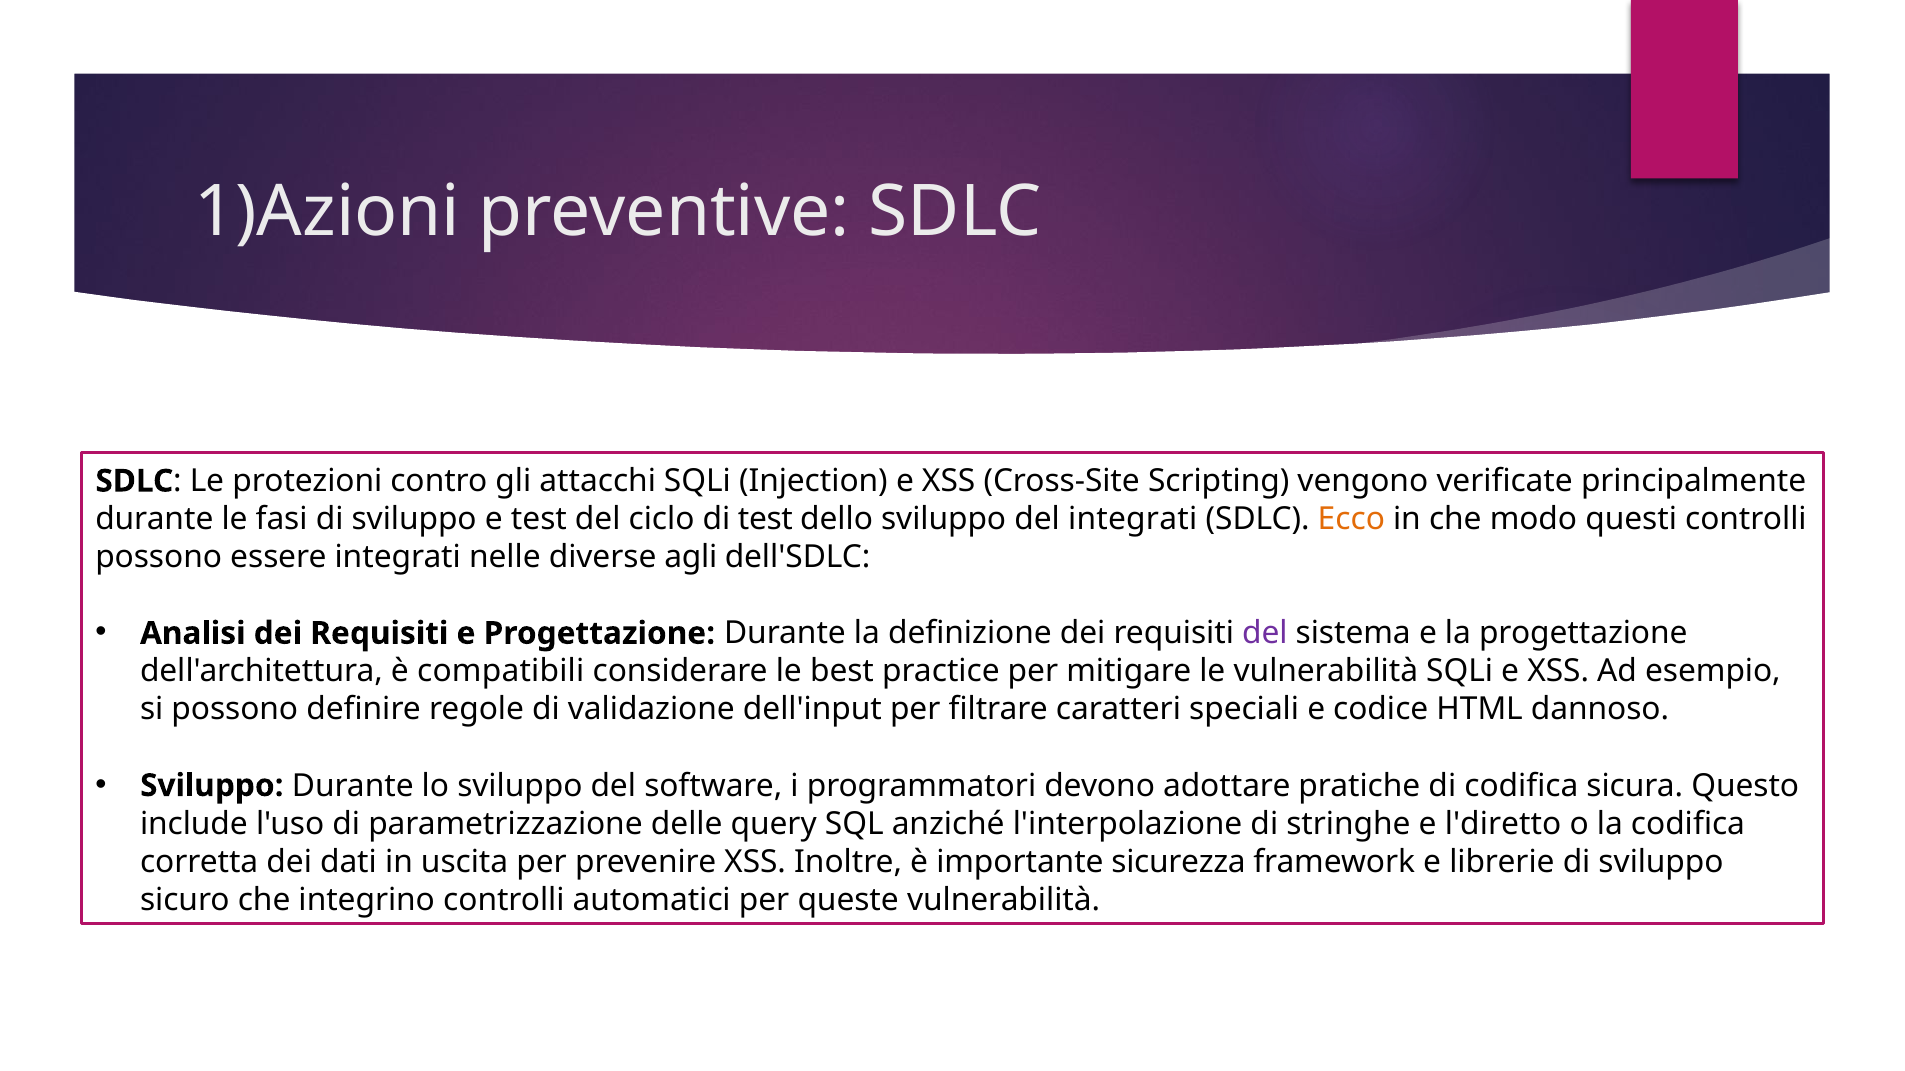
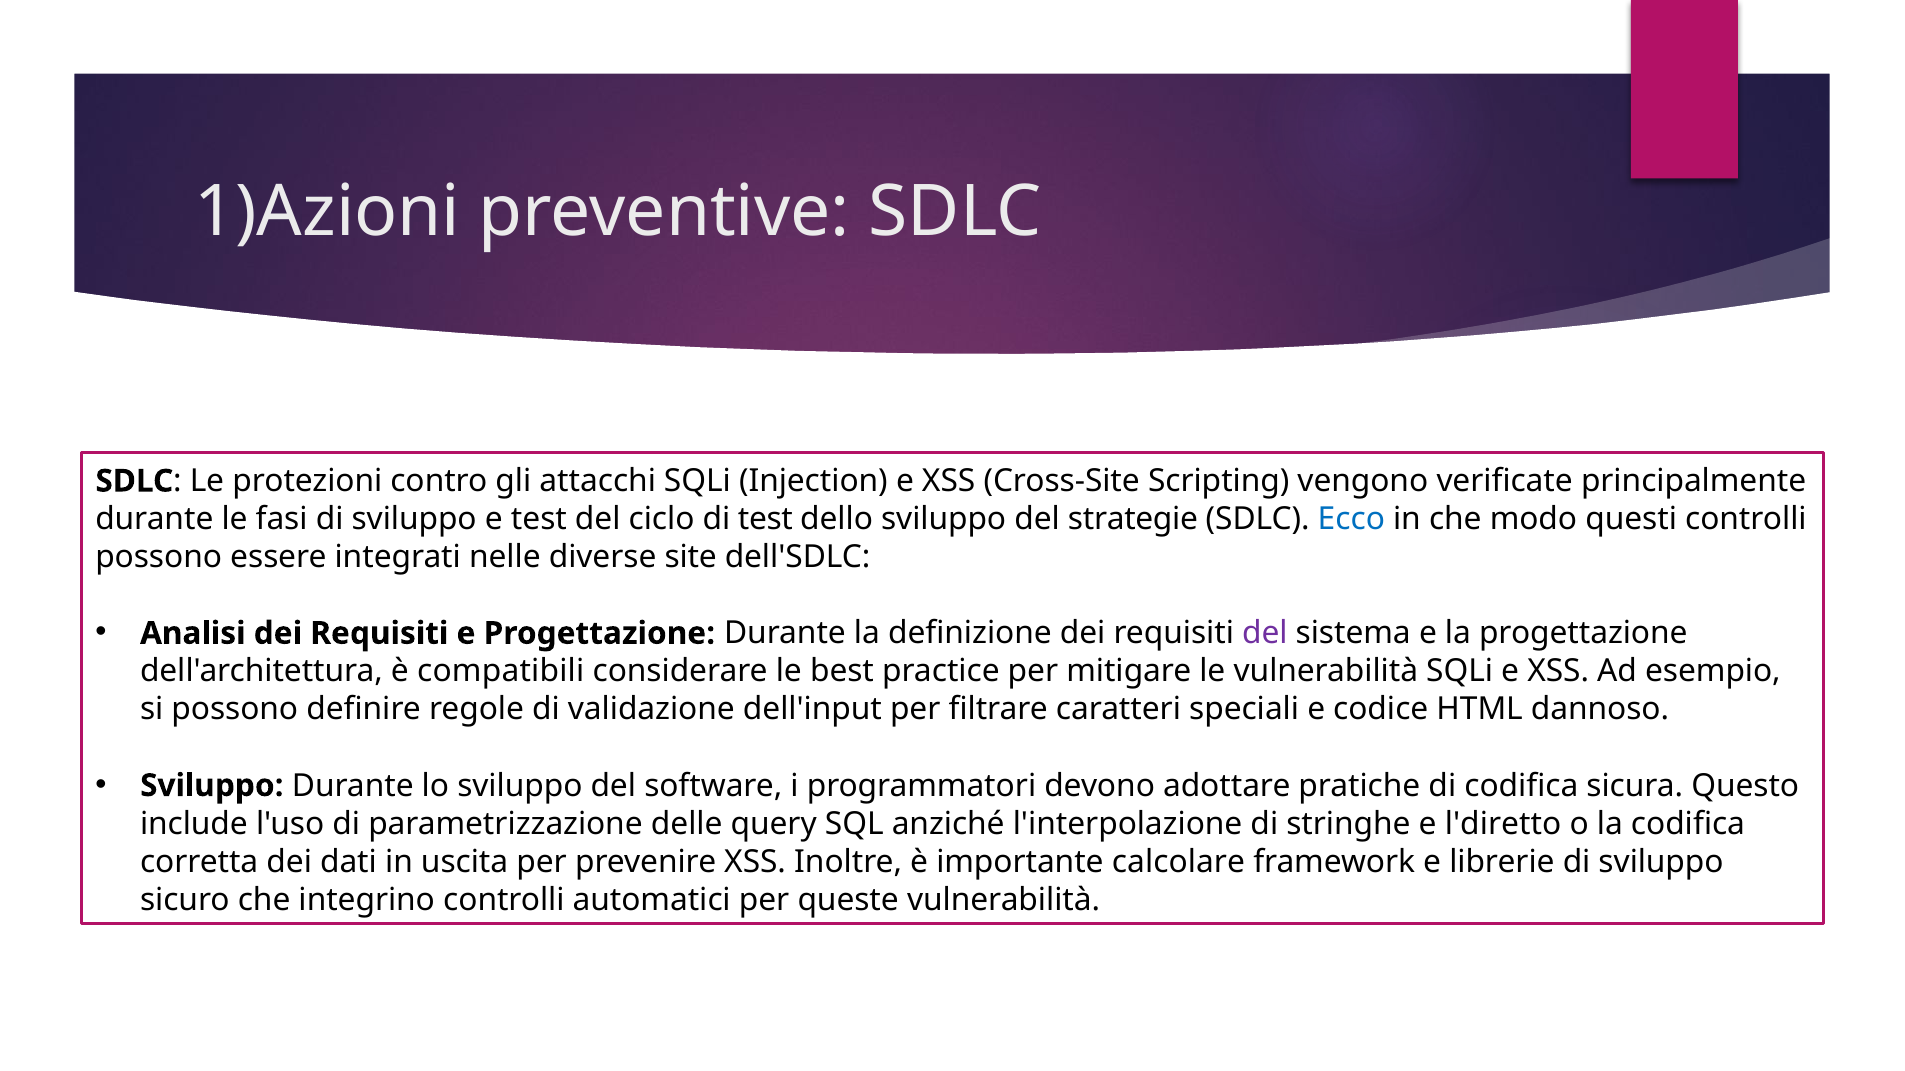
del integrati: integrati -> strategie
Ecco colour: orange -> blue
agli: agli -> site
sicurezza: sicurezza -> calcolare
